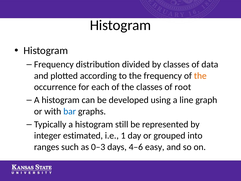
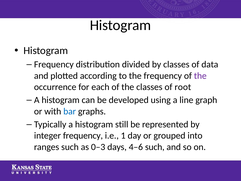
the at (200, 76) colour: orange -> purple
integer estimated: estimated -> frequency
4–6 easy: easy -> such
